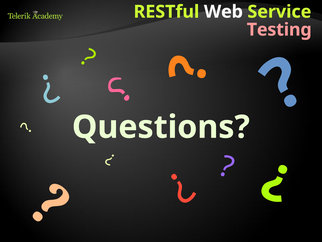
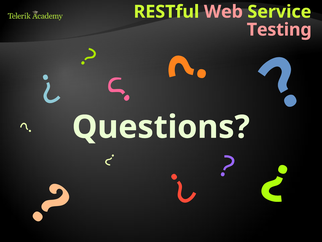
Web colour: white -> pink
